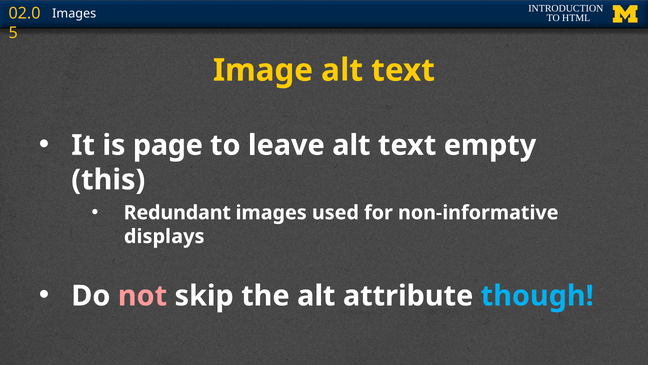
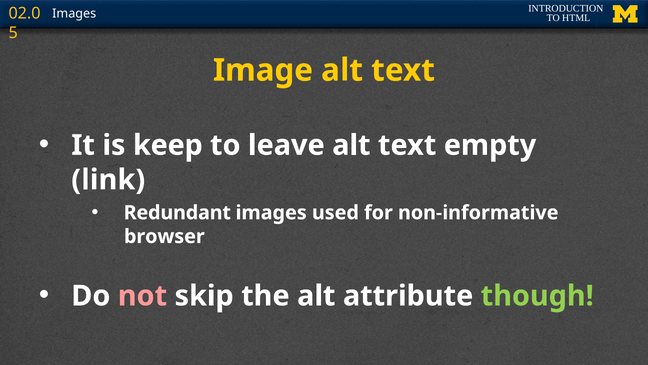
page: page -> keep
this: this -> link
displays: displays -> browser
though colour: light blue -> light green
